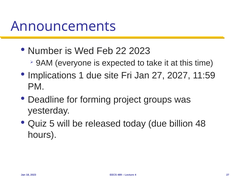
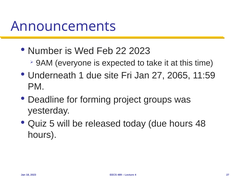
Implications: Implications -> Underneath
2027: 2027 -> 2065
due billion: billion -> hours
